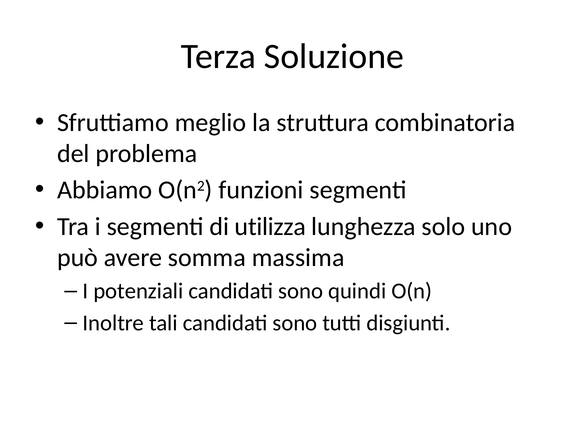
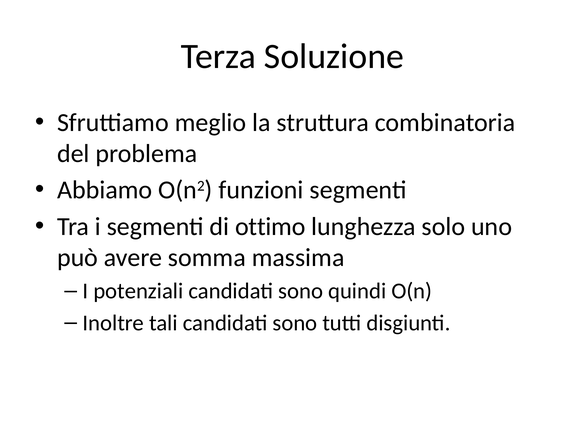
utilizza: utilizza -> ottimo
